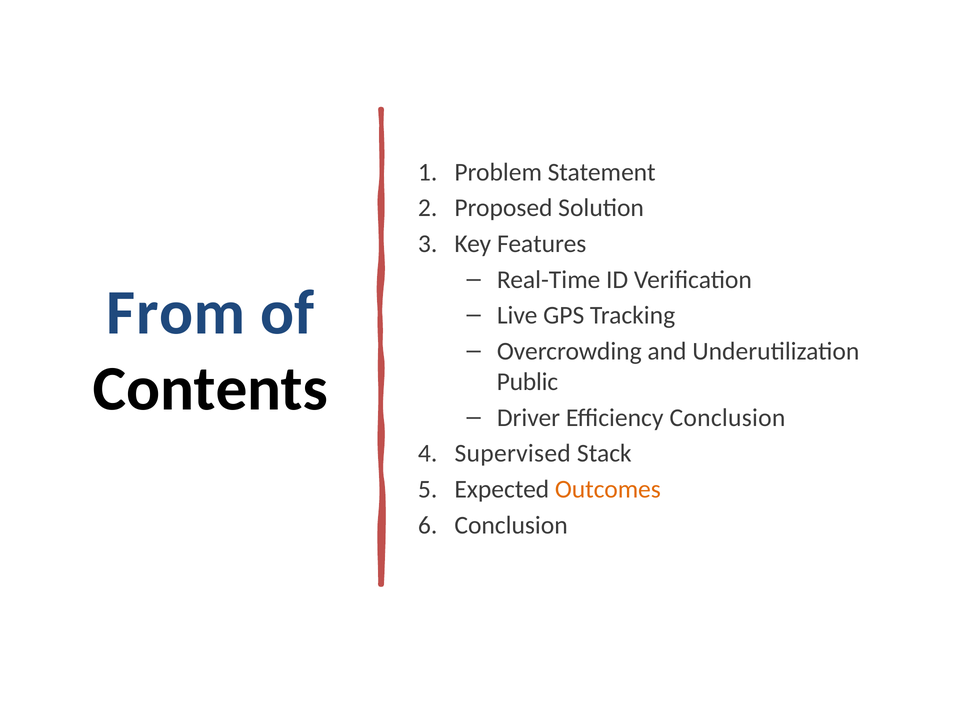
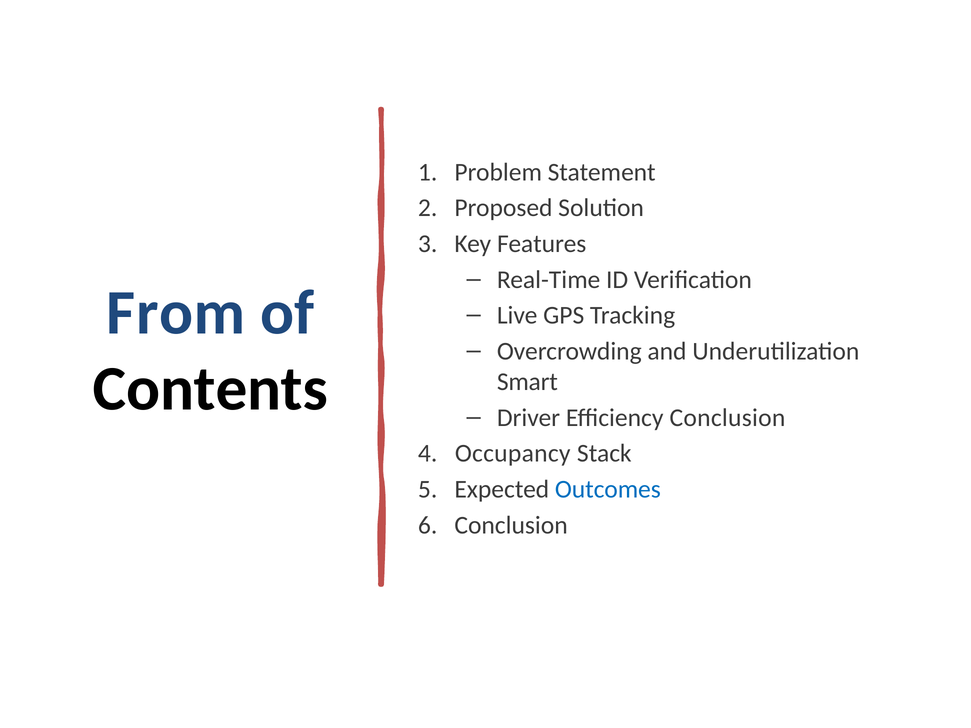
Public: Public -> Smart
Supervised: Supervised -> Occupancy
Outcomes colour: orange -> blue
